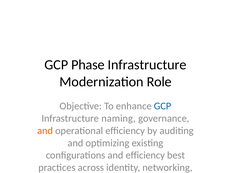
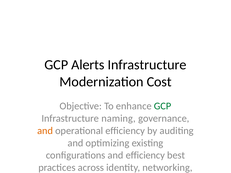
Phase: Phase -> Alerts
Role: Role -> Cost
GCP at (163, 106) colour: blue -> green
